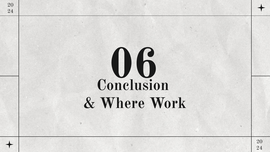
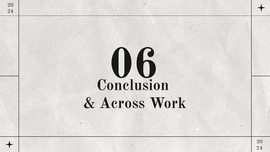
Where: Where -> Across
